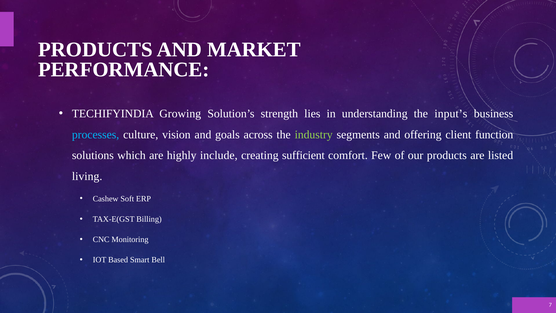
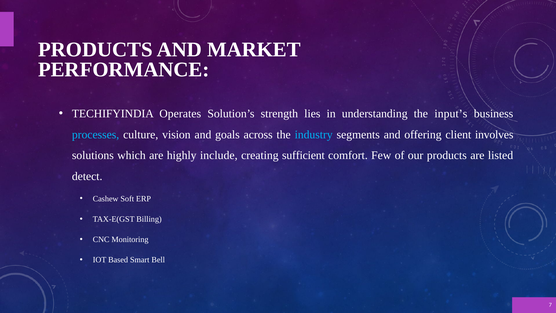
Growing: Growing -> Operates
industry colour: light green -> light blue
function: function -> involves
living: living -> detect
